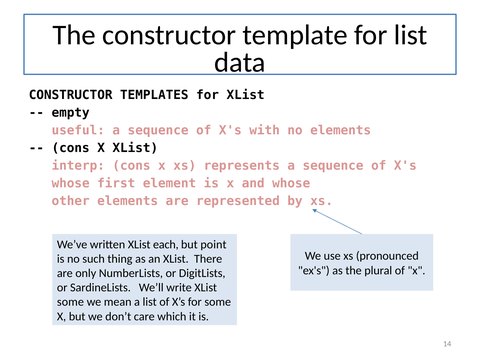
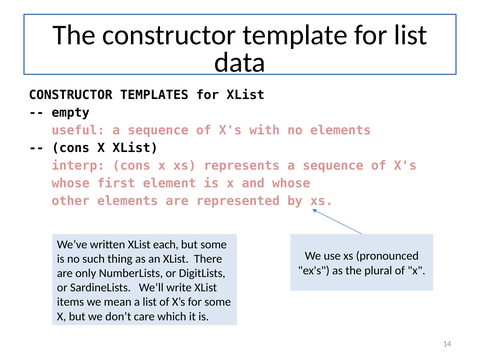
but point: point -> some
some at (70, 302): some -> items
